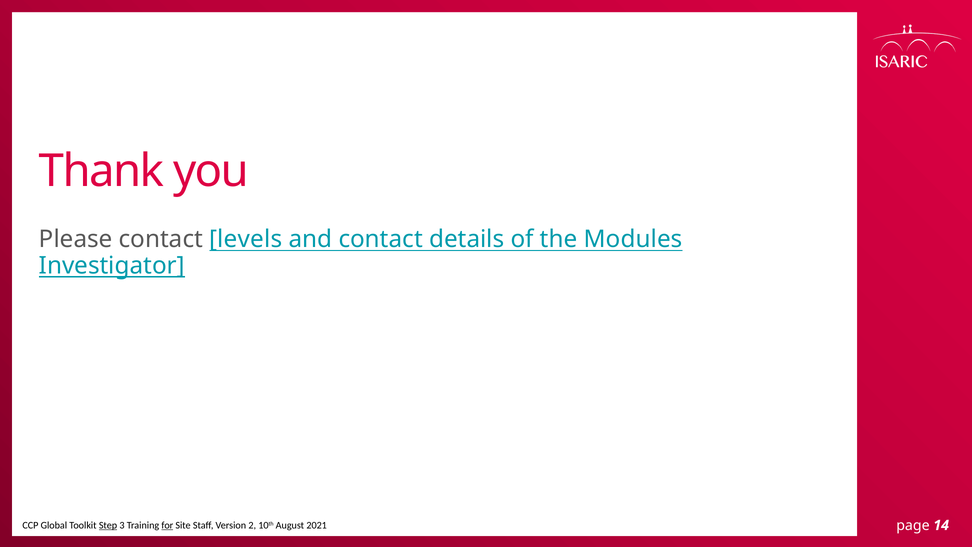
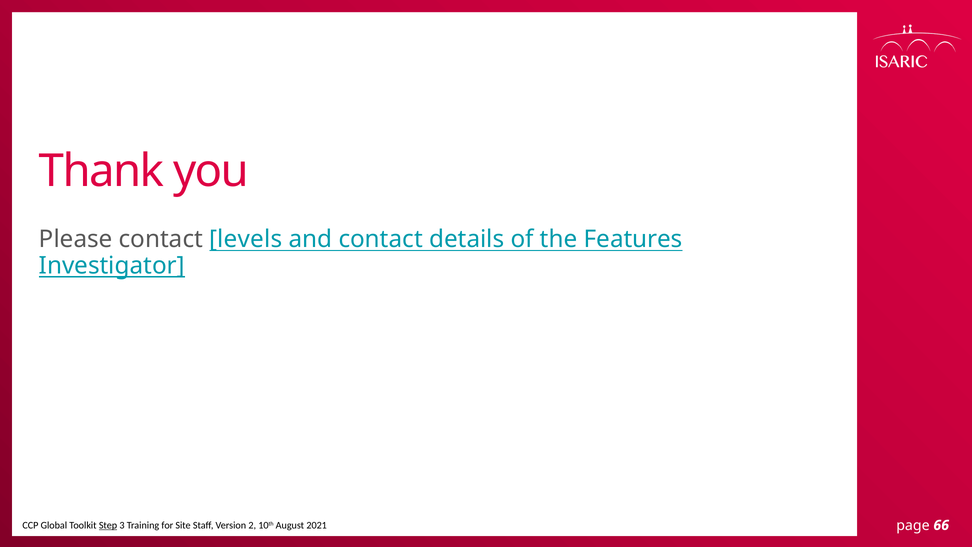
Modules: Modules -> Features
for underline: present -> none
14: 14 -> 66
